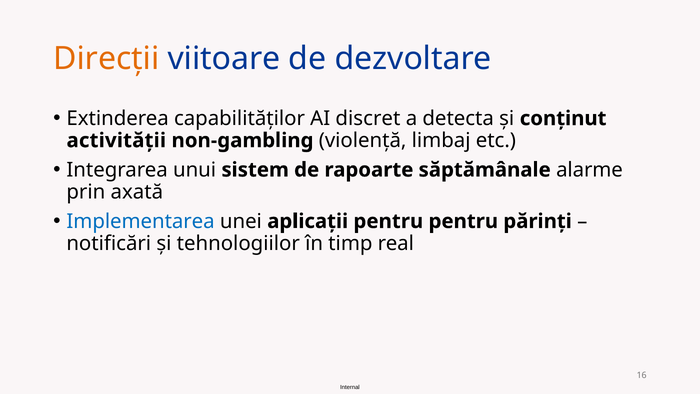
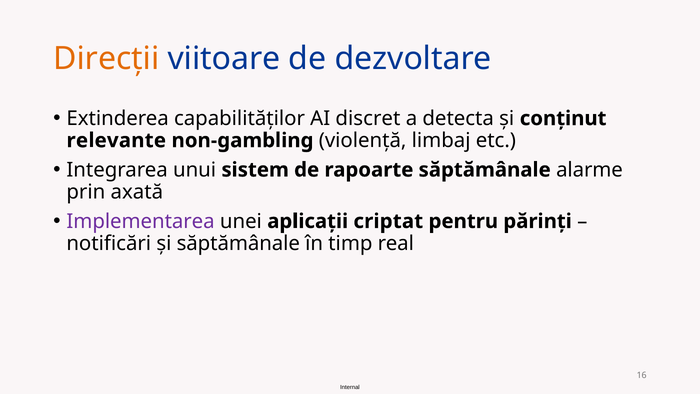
activității: activității -> relevante
Implementarea colour: blue -> purple
aplicații pentru: pentru -> criptat
și tehnologiilor: tehnologiilor -> săptămânale
